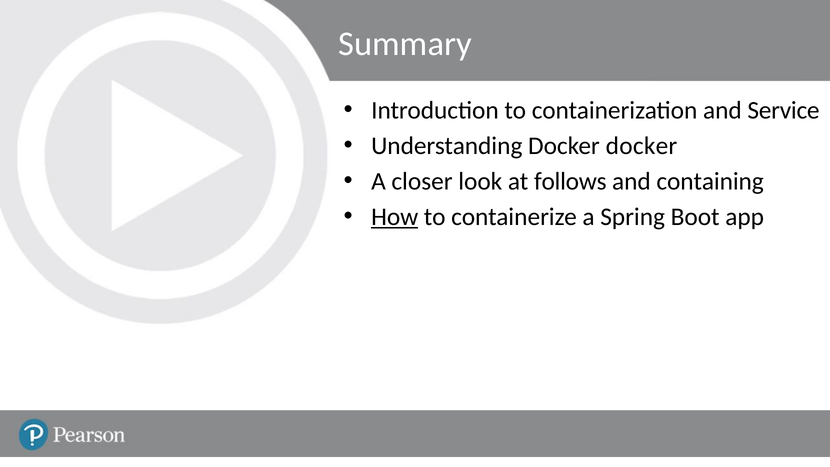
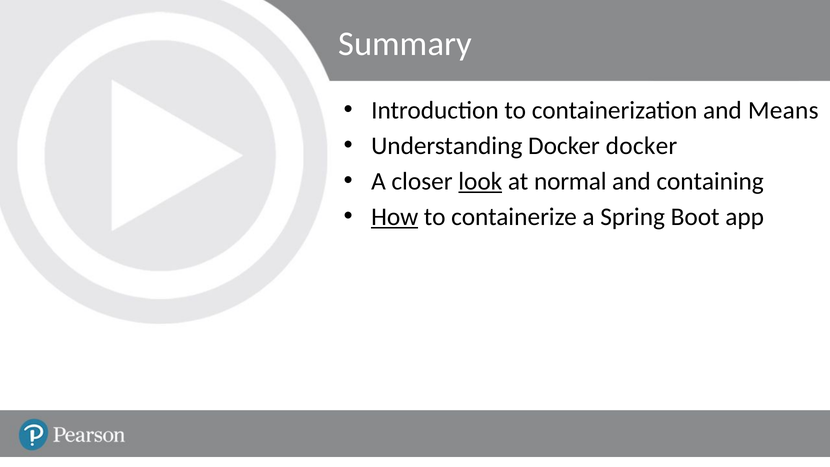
Service: Service -> Means
look underline: none -> present
follows: follows -> normal
